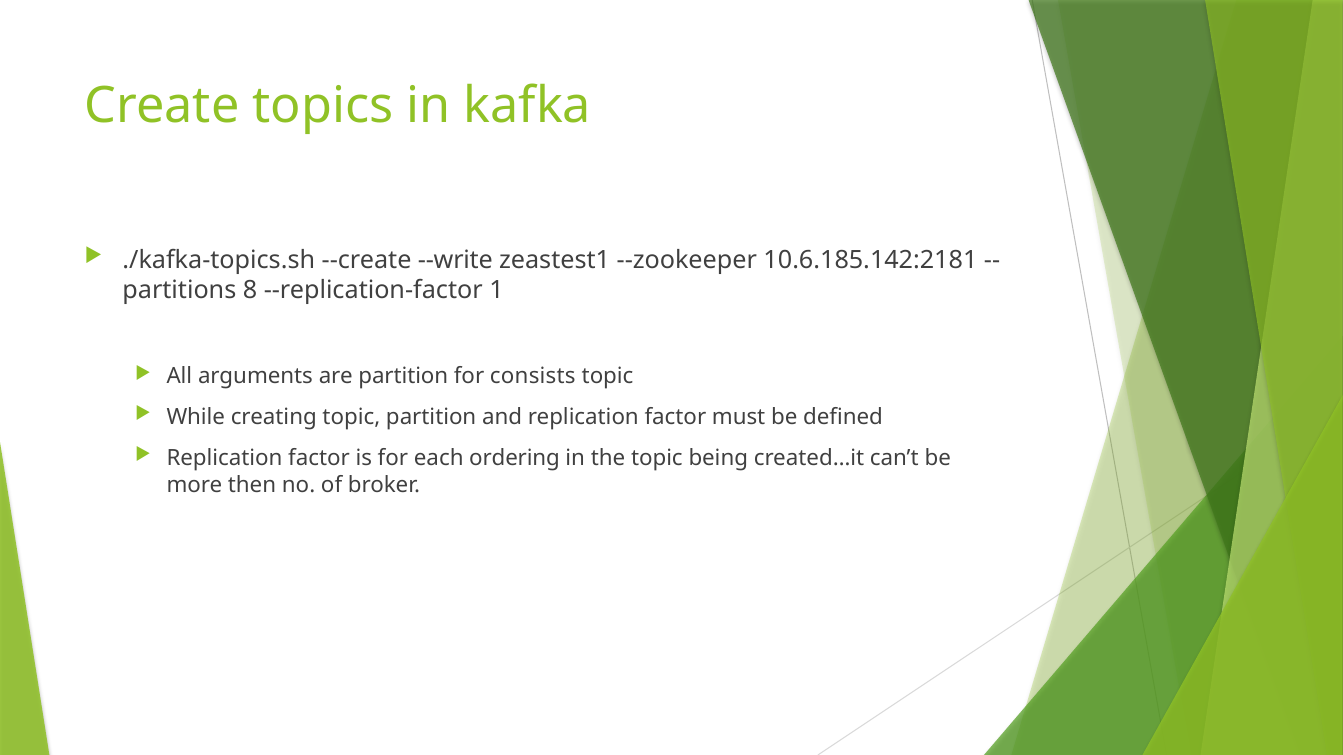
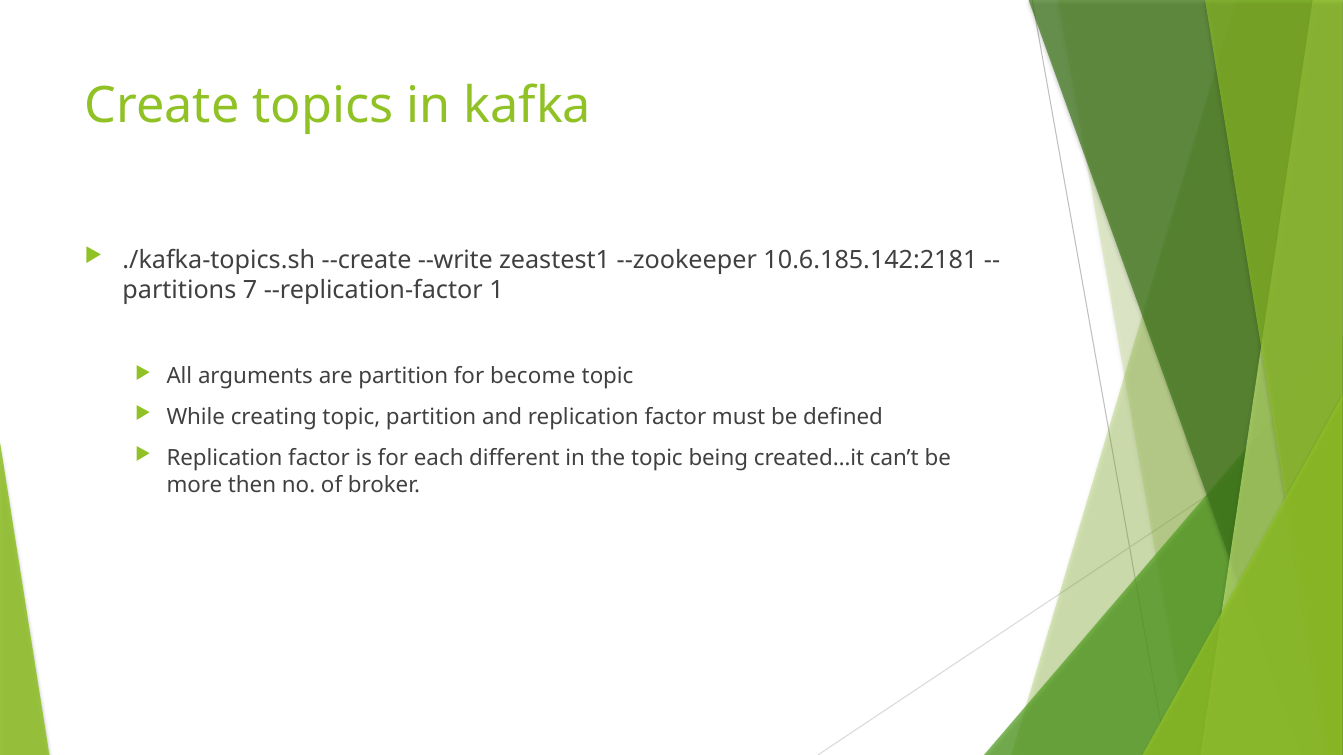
8: 8 -> 7
consists: consists -> become
ordering: ordering -> different
